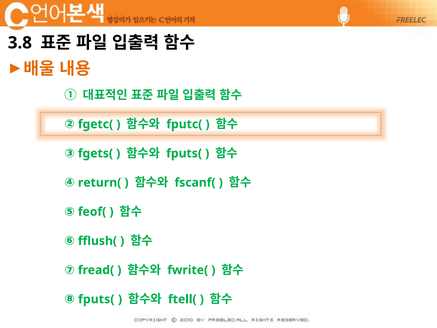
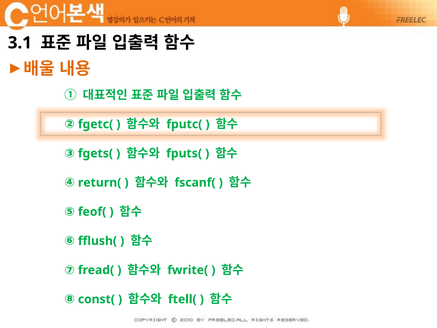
3.8: 3.8 -> 3.1
⑧ fputs(: fputs( -> const(
